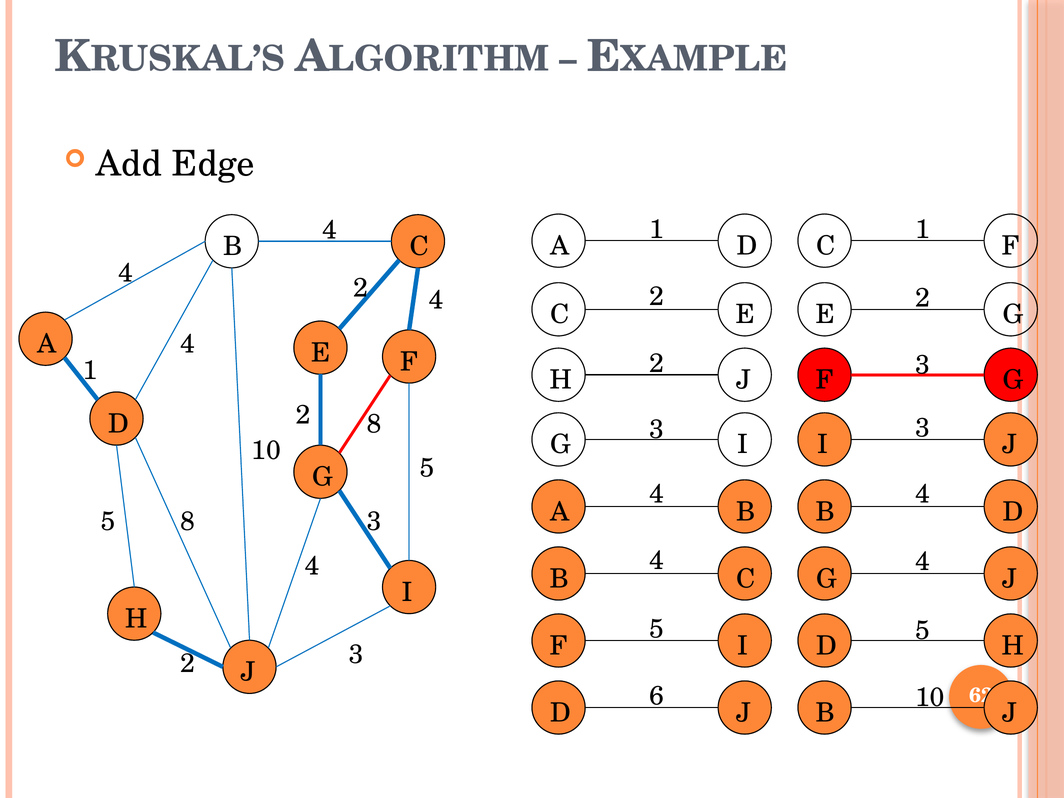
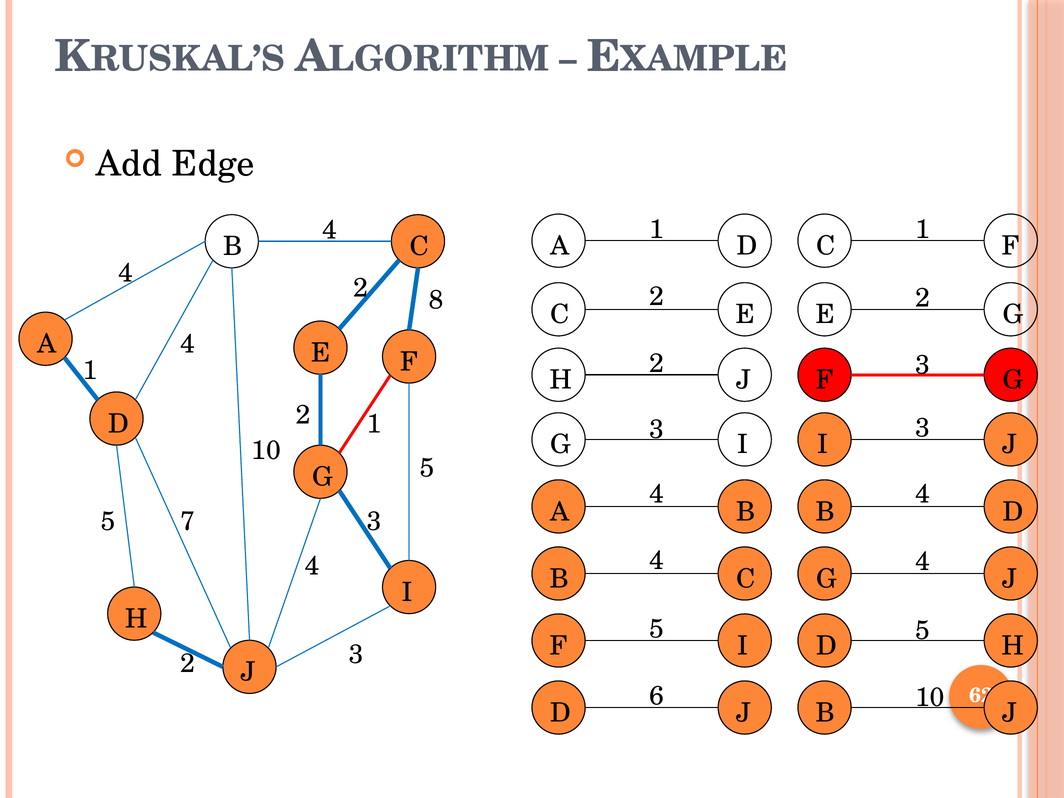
2 4: 4 -> 8
2 8: 8 -> 1
5 8: 8 -> 7
